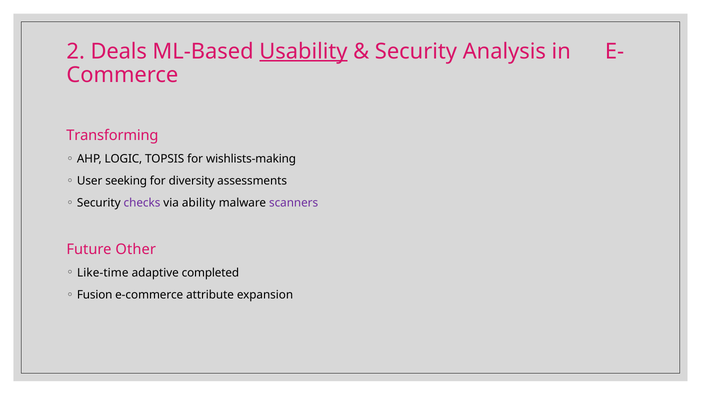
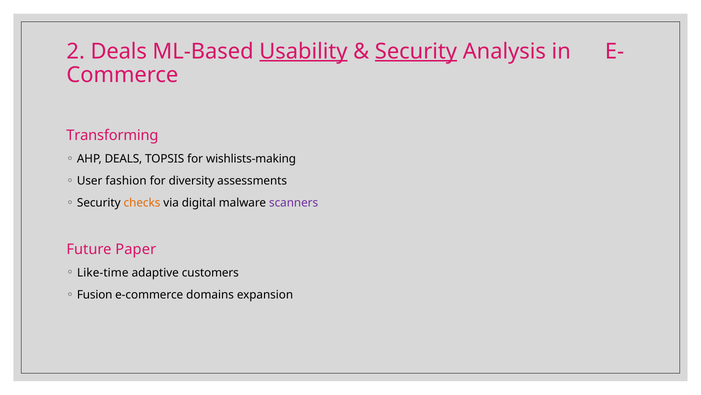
Security at (416, 51) underline: none -> present
AHP LOGIC: LOGIC -> DEALS
seeking: seeking -> fashion
checks colour: purple -> orange
ability: ability -> digital
Other: Other -> Paper
completed: completed -> customers
attribute: attribute -> domains
